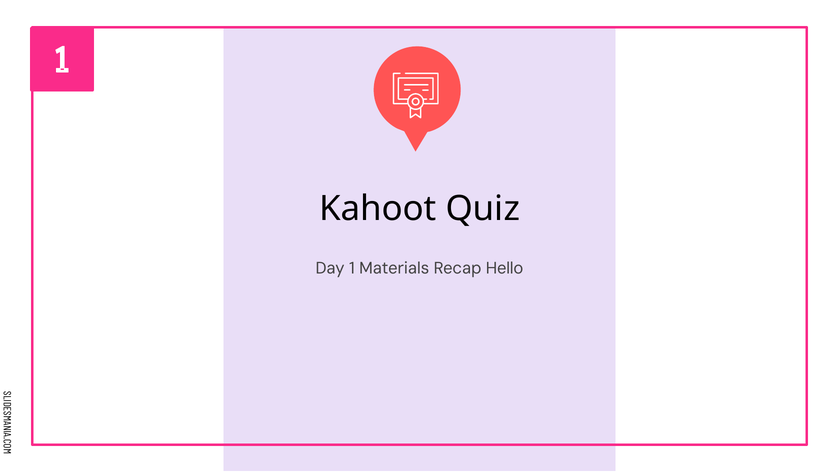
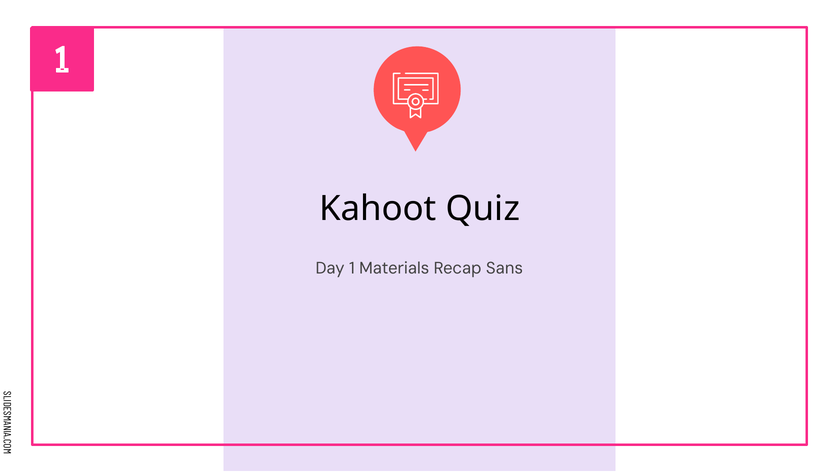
Hello: Hello -> Sans
